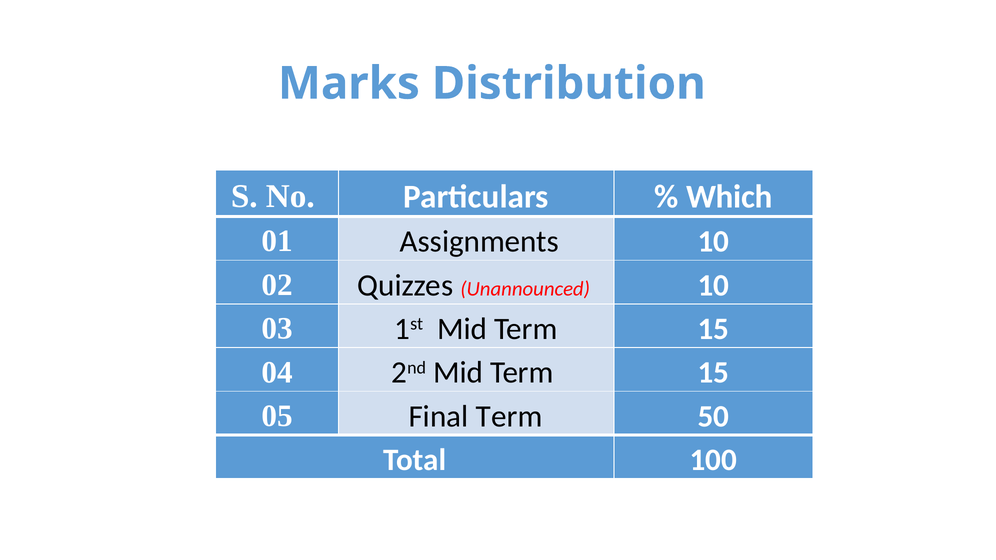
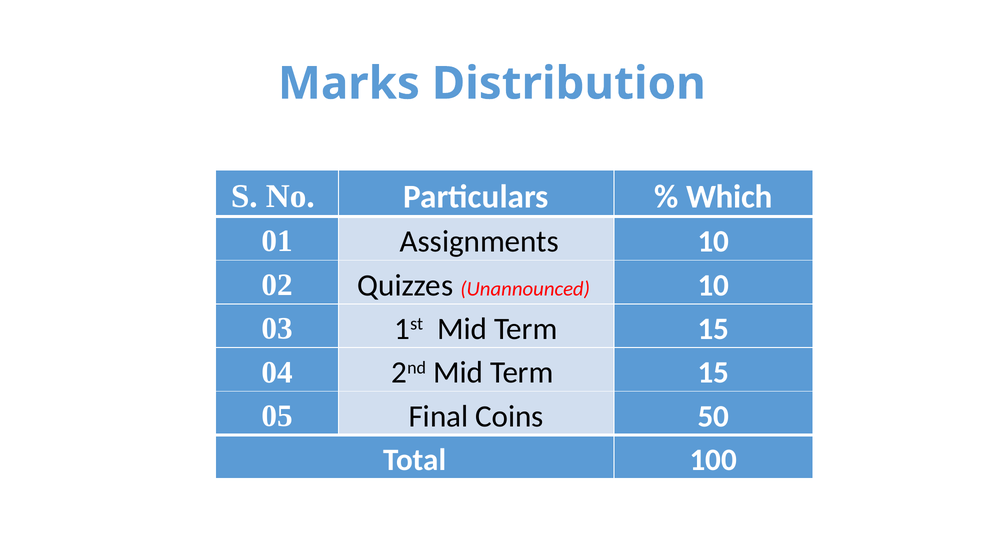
Final Term: Term -> Coins
